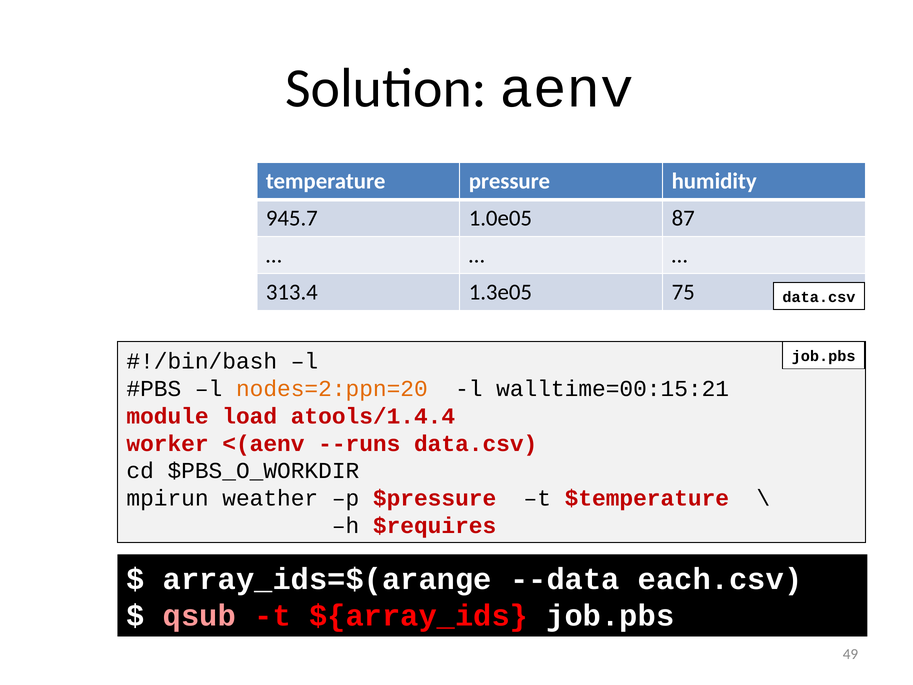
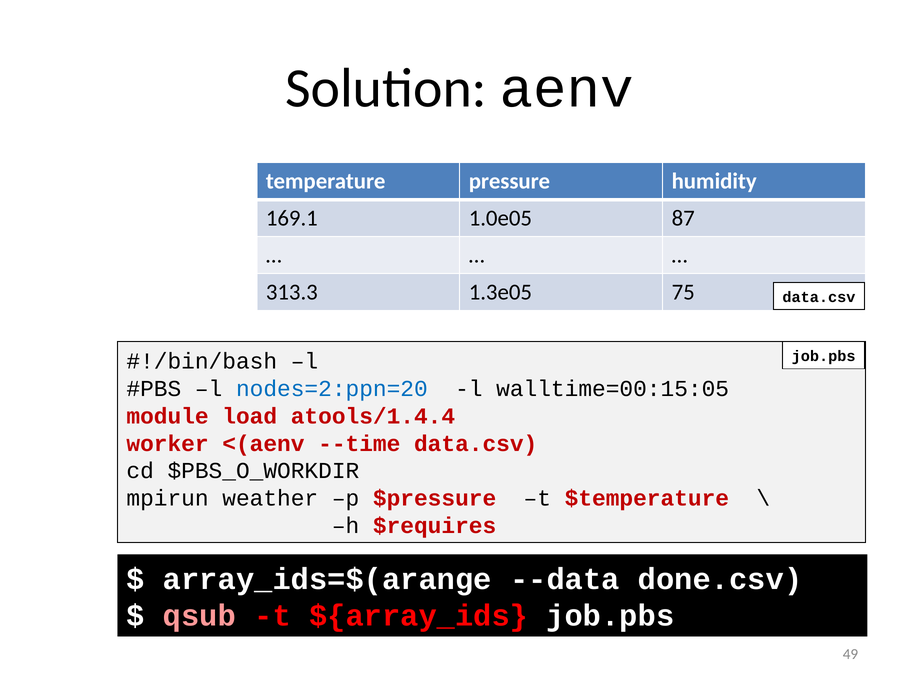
945.7: 945.7 -> 169.1
313.4: 313.4 -> 313.3
nodes=2:ppn=20 colour: orange -> blue
walltime=00:15:21: walltime=00:15:21 -> walltime=00:15:05
--runs: --runs -> --time
each.csv: each.csv -> done.csv
